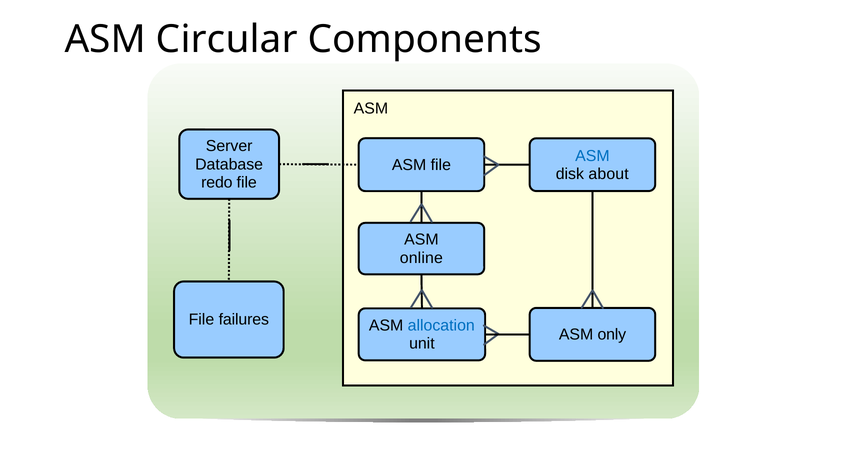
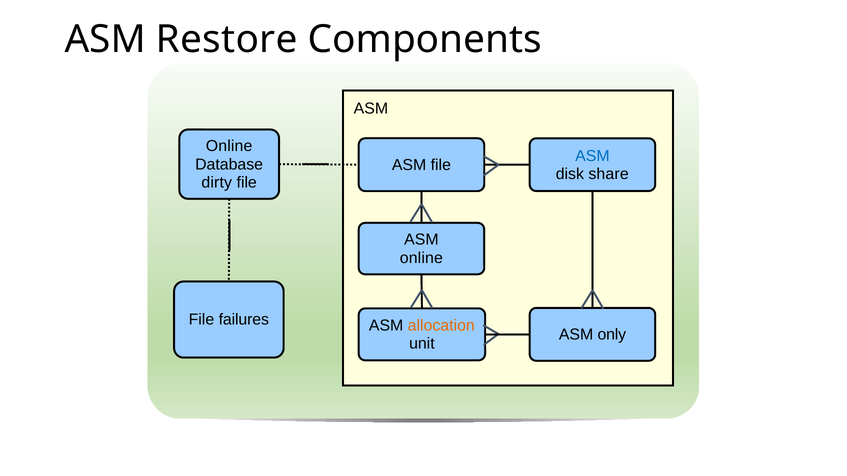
Circular: Circular -> Restore
Server at (229, 146): Server -> Online
about: about -> share
redo: redo -> dirty
allocation colour: blue -> orange
